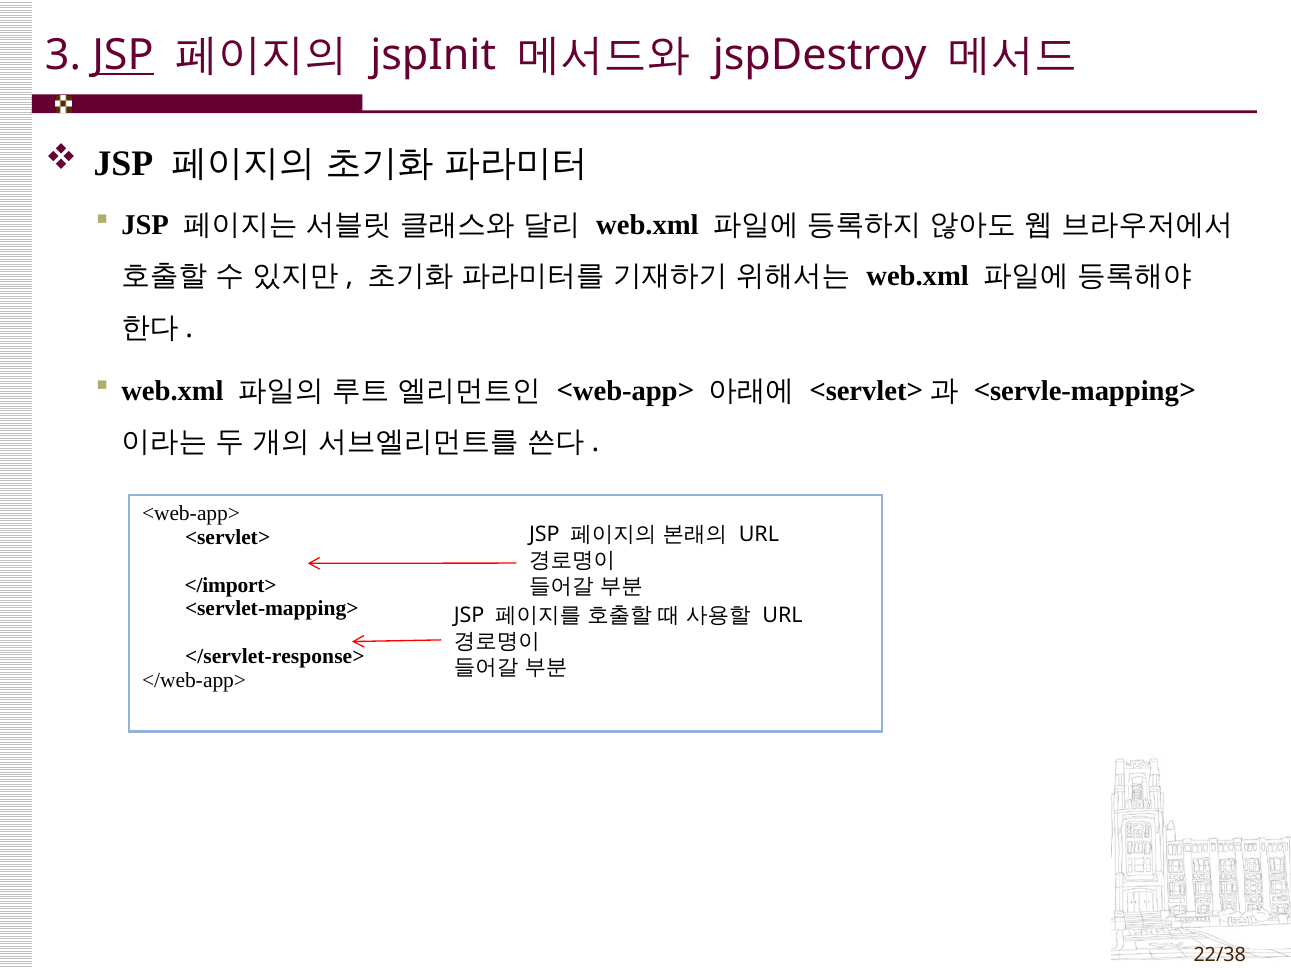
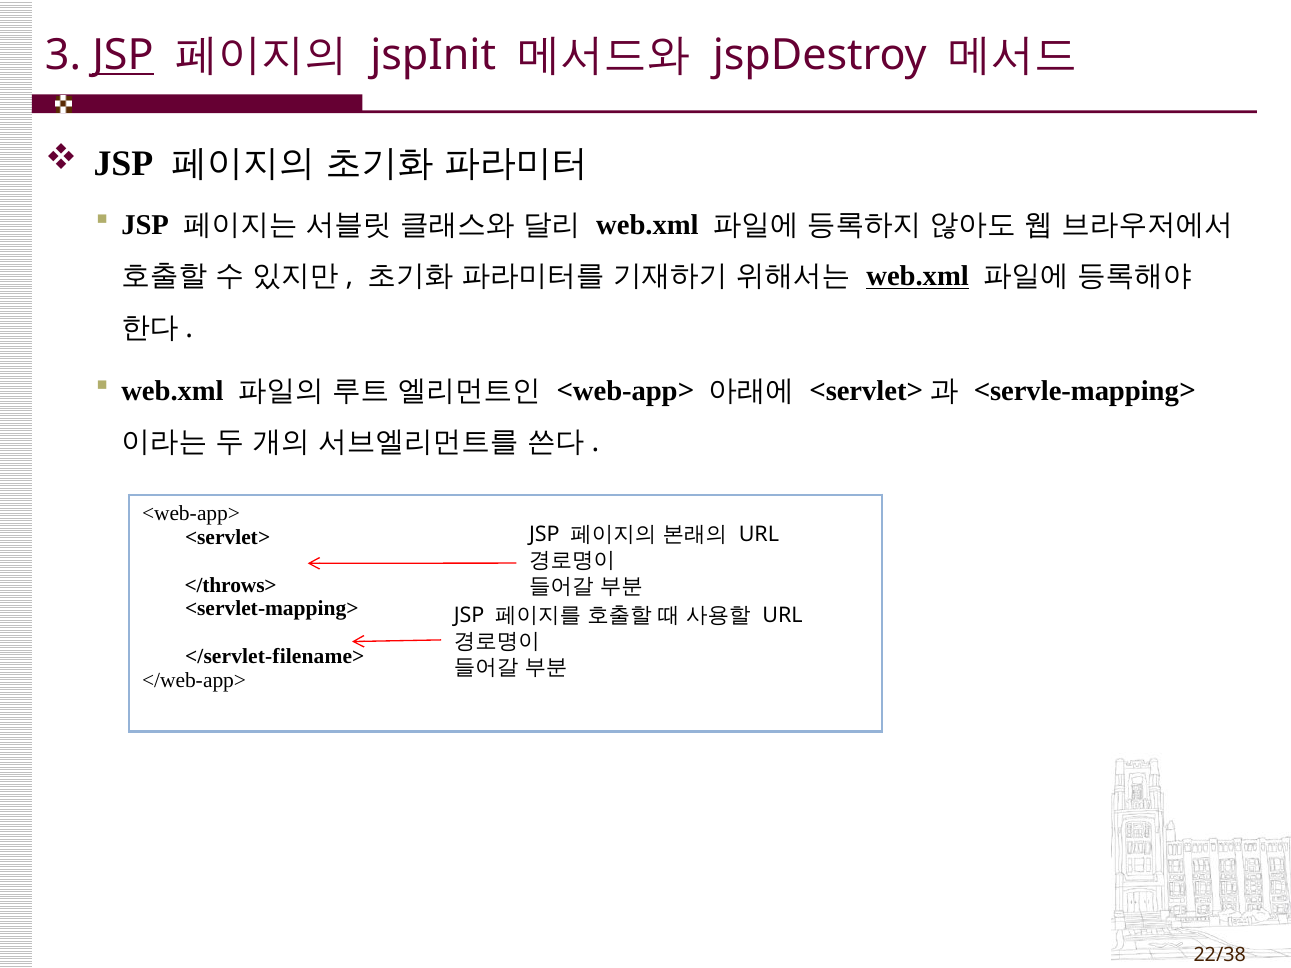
web.xml at (918, 276) underline: none -> present
</import>: </import> -> </throws>
</servlet-response>: </servlet-response> -> </servlet-filename>
